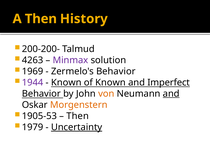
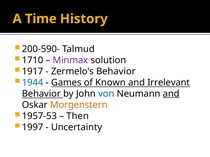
A Then: Then -> Time
200-200-: 200-200- -> 200-590-
4263: 4263 -> 1710
1969: 1969 -> 1917
1944 colour: purple -> blue
Known at (66, 83): Known -> Games
Imperfect: Imperfect -> Irrelevant
von colour: orange -> blue
1905-53: 1905-53 -> 1957-53
1979: 1979 -> 1997
Uncertainty underline: present -> none
